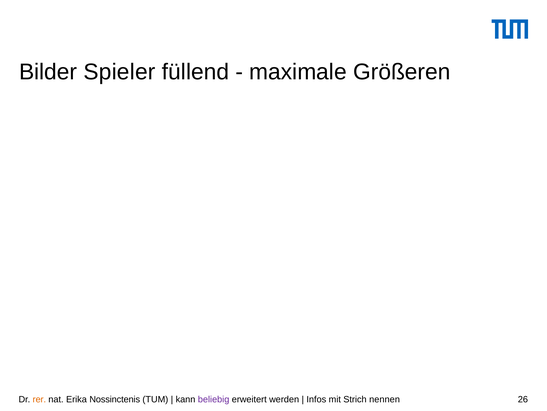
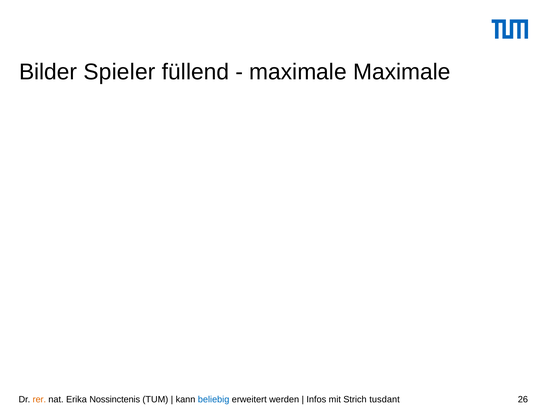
maximale Größeren: Größeren -> Maximale
beliebig colour: purple -> blue
nennen: nennen -> tusdant
